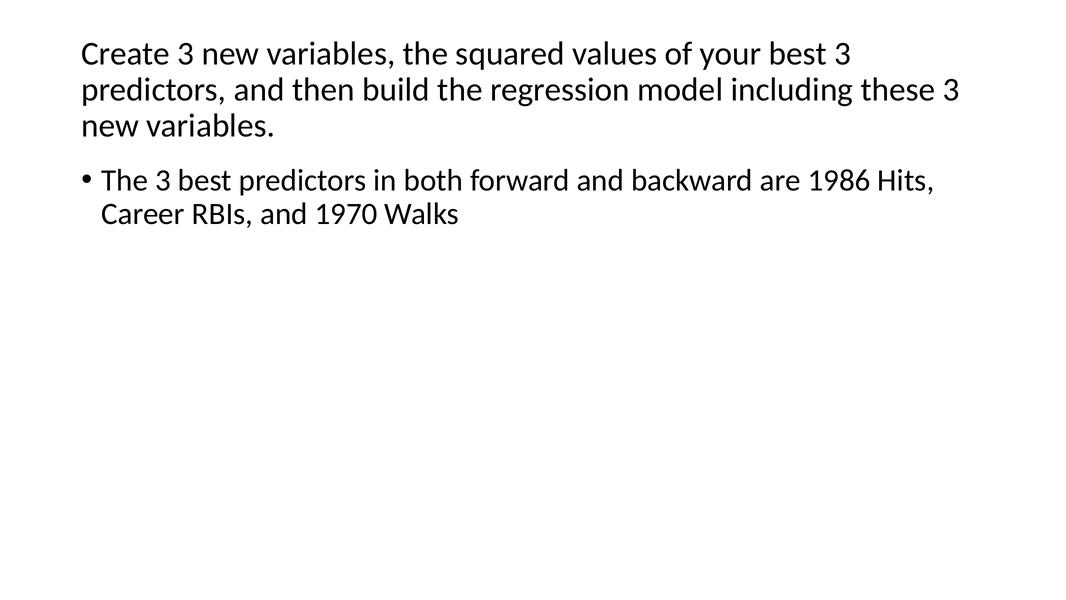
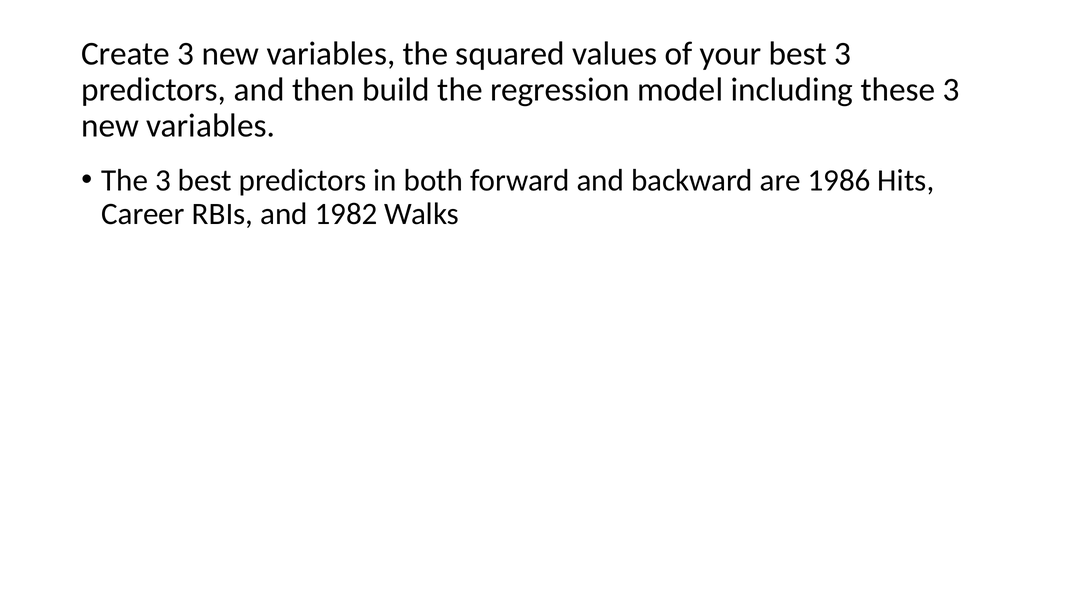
1970: 1970 -> 1982
